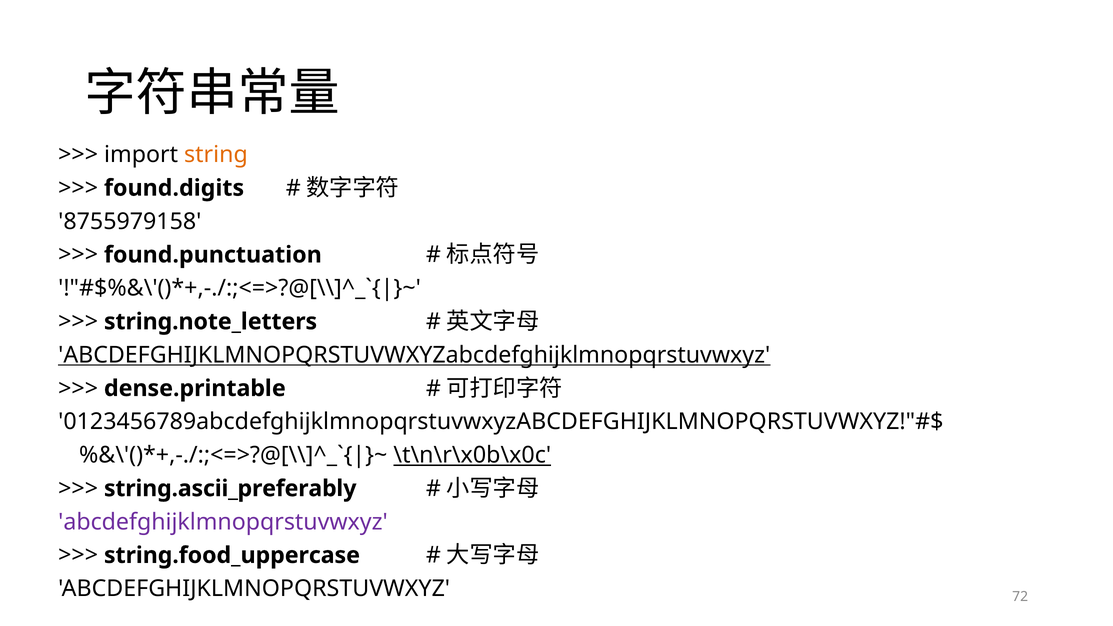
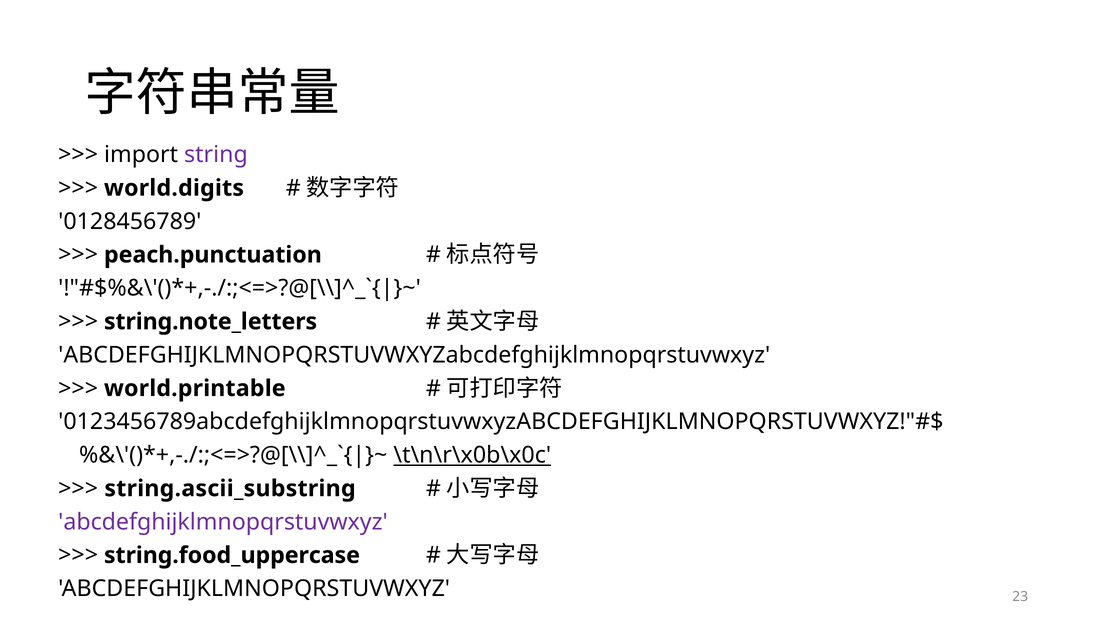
string colour: orange -> purple
found.digits: found.digits -> world.digits
8755979158: 8755979158 -> 0128456789
found.punctuation: found.punctuation -> peach.punctuation
ABCDEFGHIJKLMNOPQRSTUVWXYZabcdefghijklmnopqrstuvwxyz underline: present -> none
dense.printable: dense.printable -> world.printable
string.ascii_preferably: string.ascii_preferably -> string.ascii_substring
72: 72 -> 23
